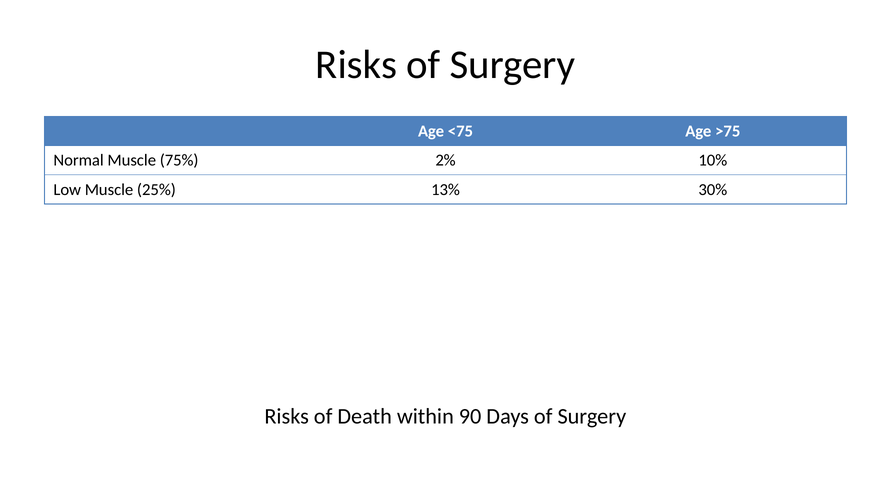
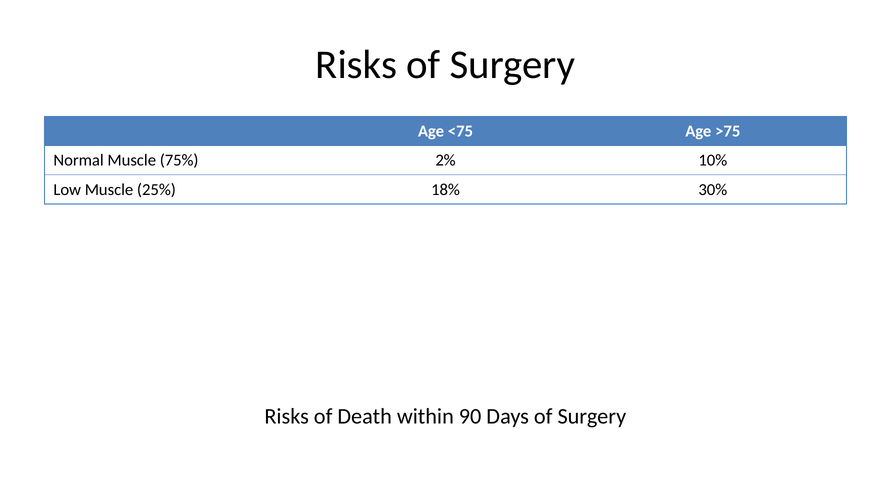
13%: 13% -> 18%
